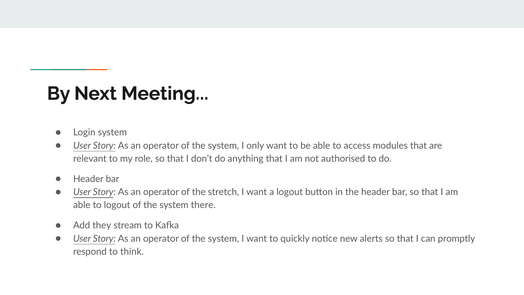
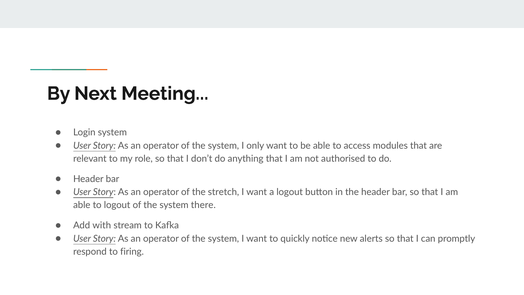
they: they -> with
think: think -> firing
